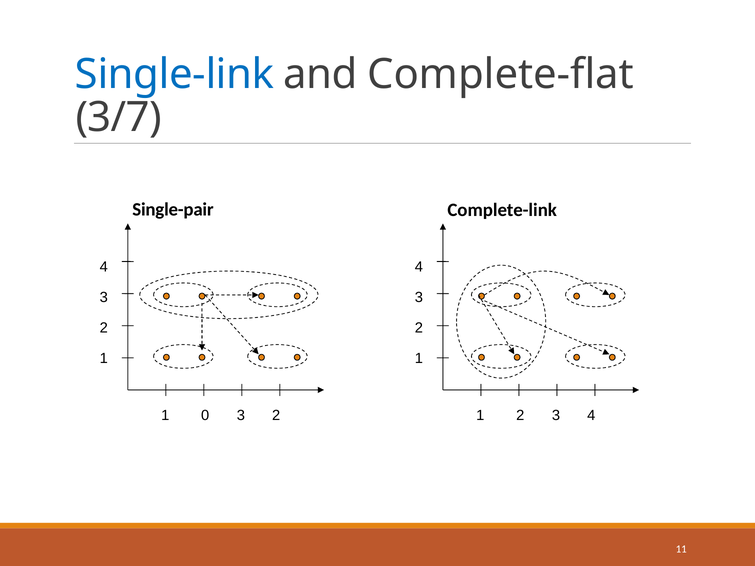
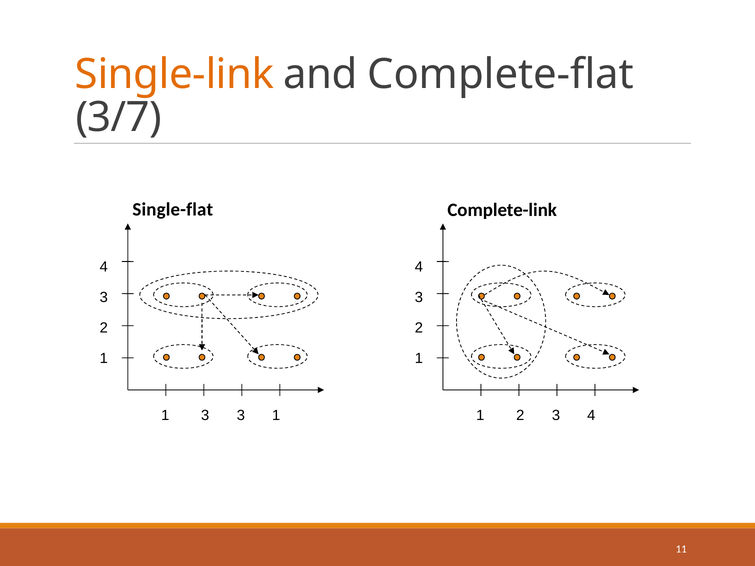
Single-link colour: blue -> orange
Single-pair: Single-pair -> Single-flat
1 0: 0 -> 3
3 2: 2 -> 1
